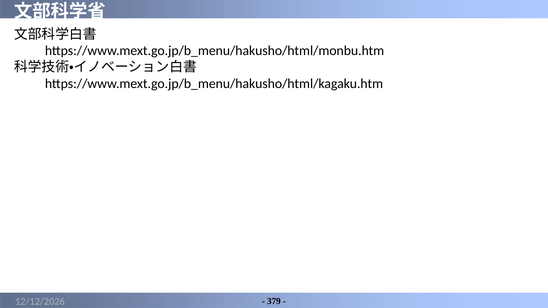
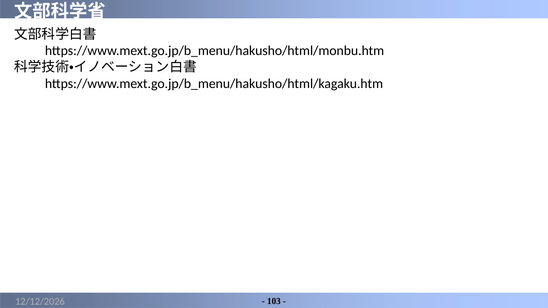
379: 379 -> 103
